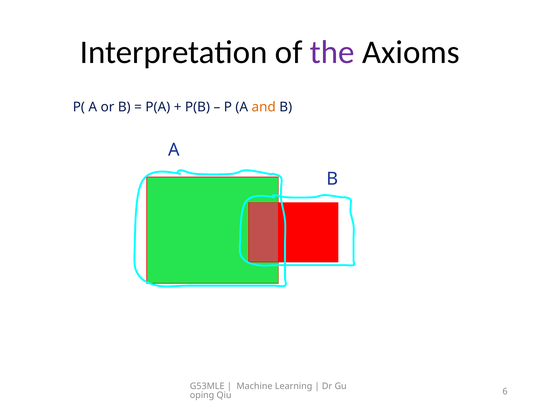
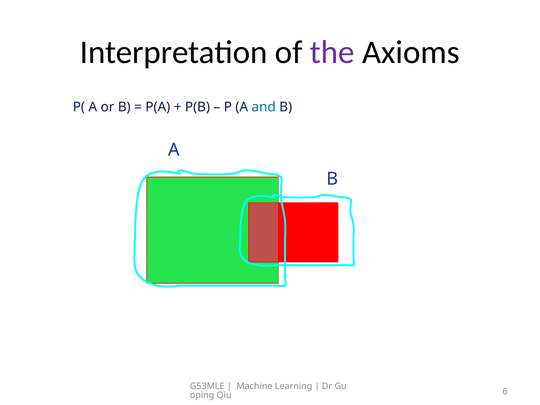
and colour: orange -> blue
